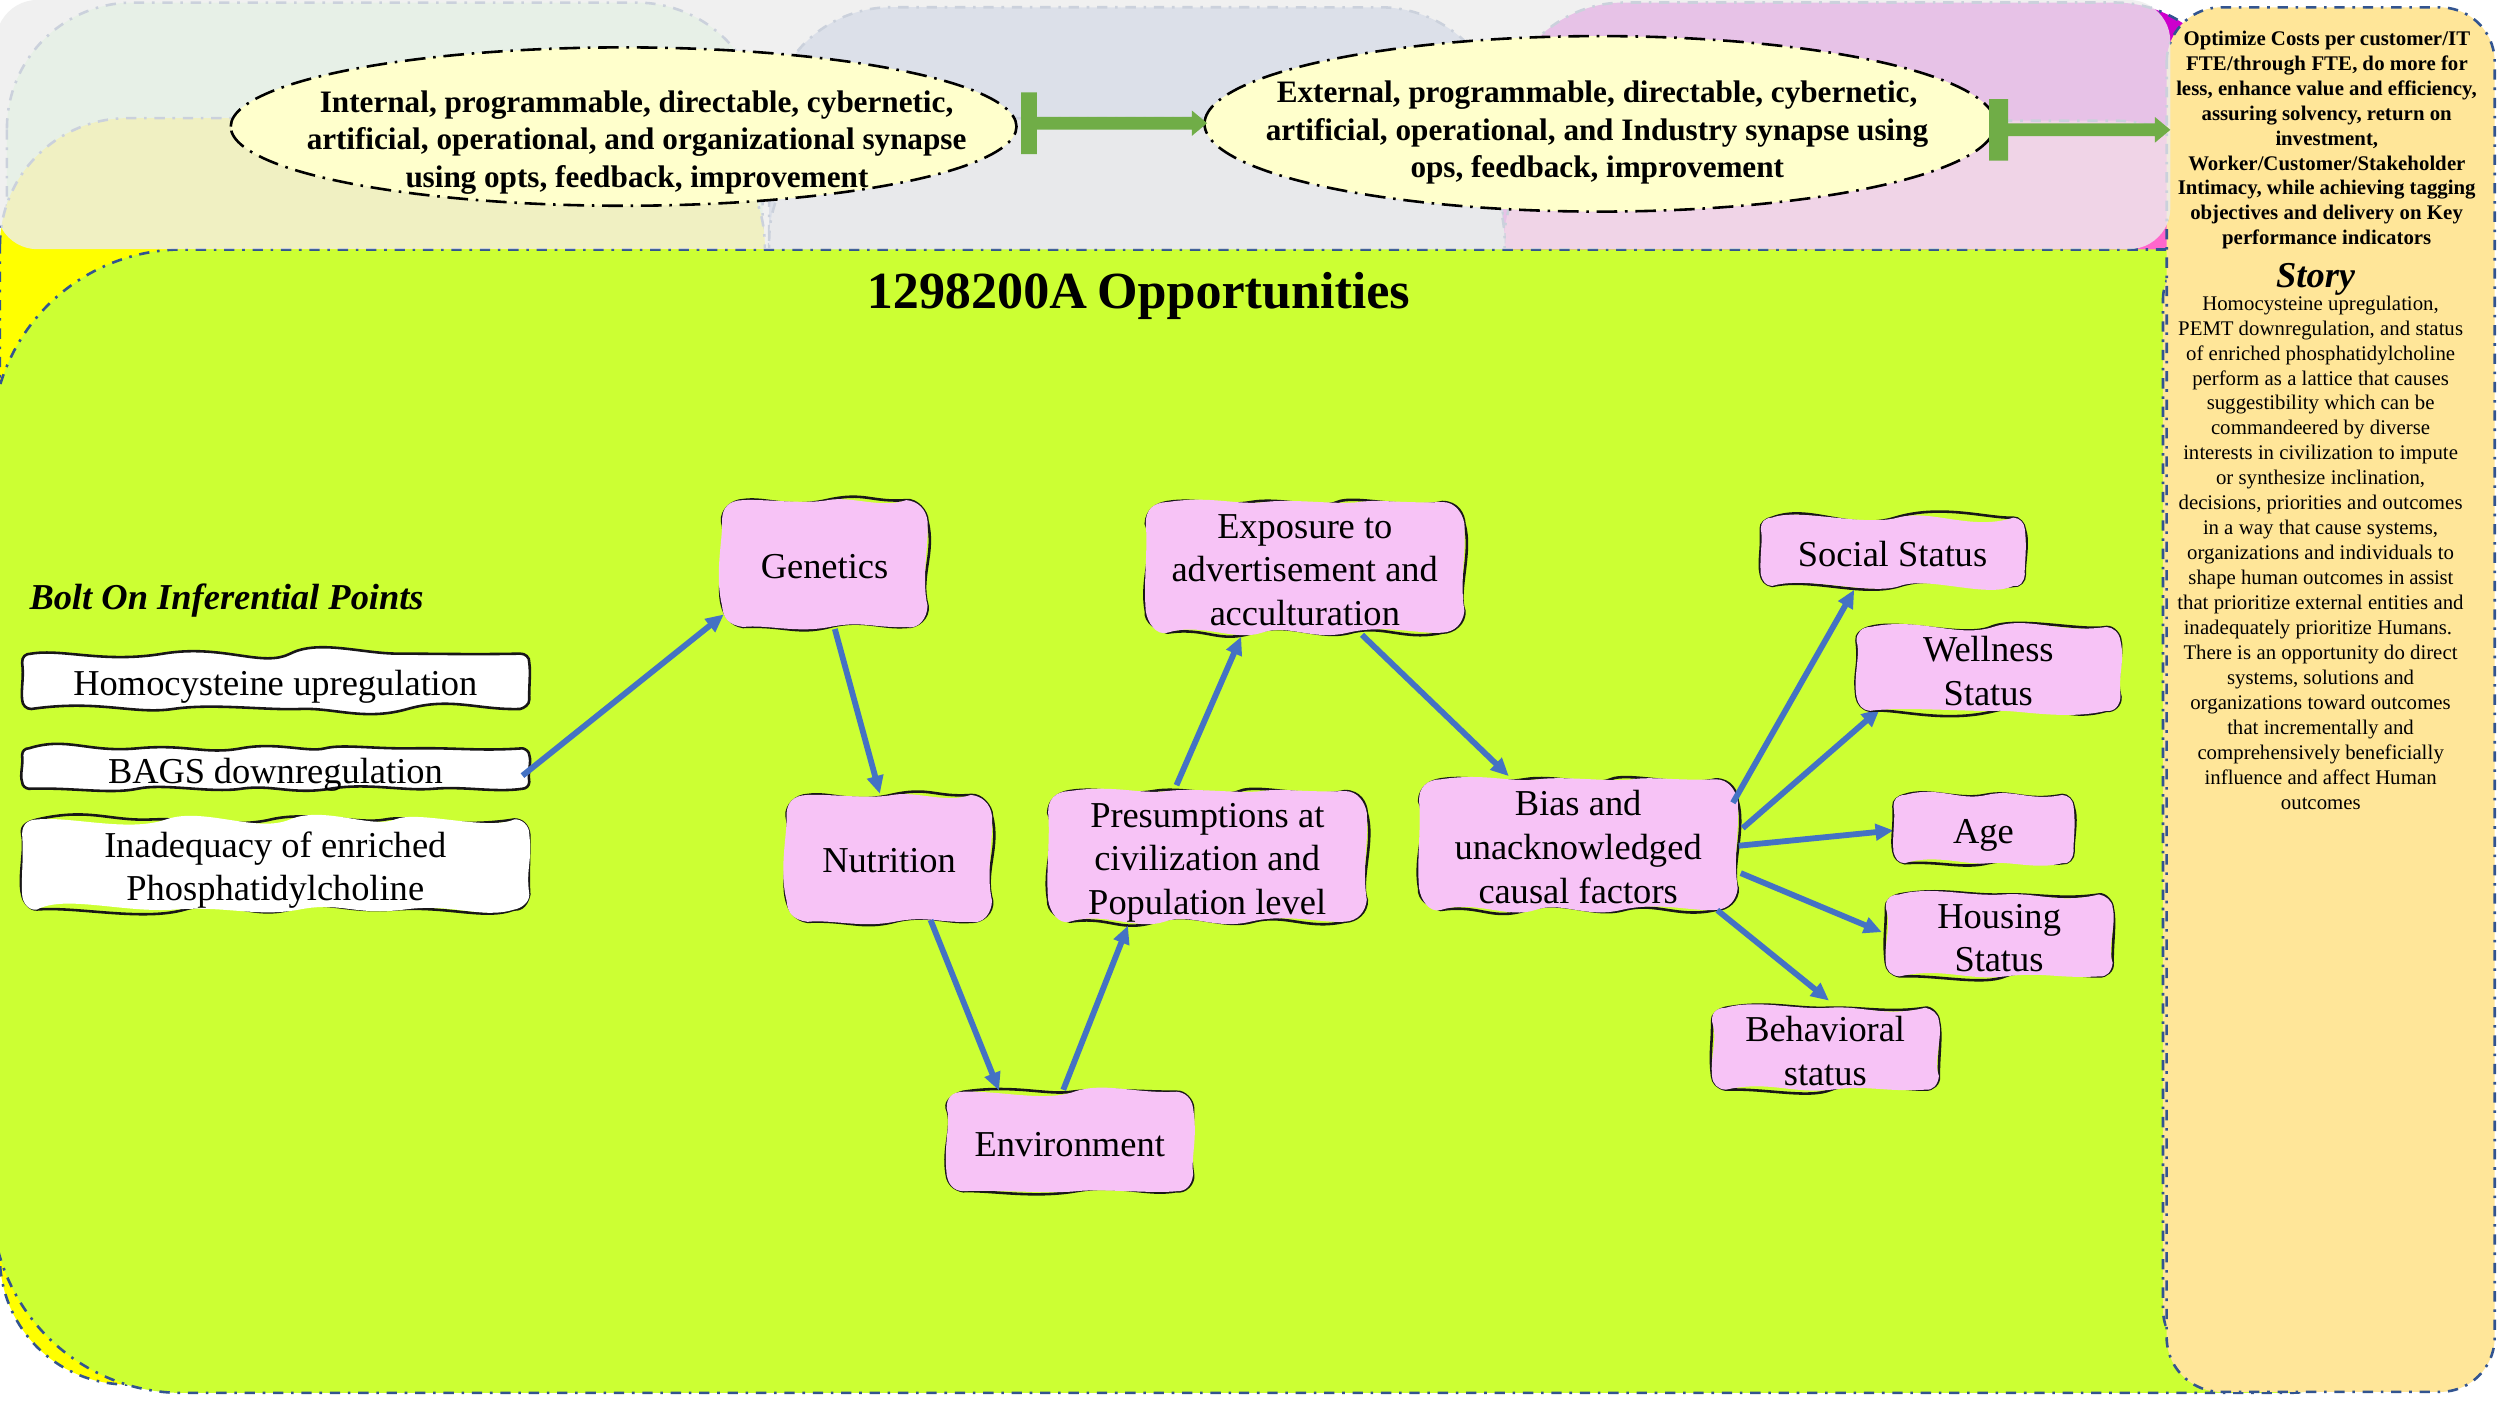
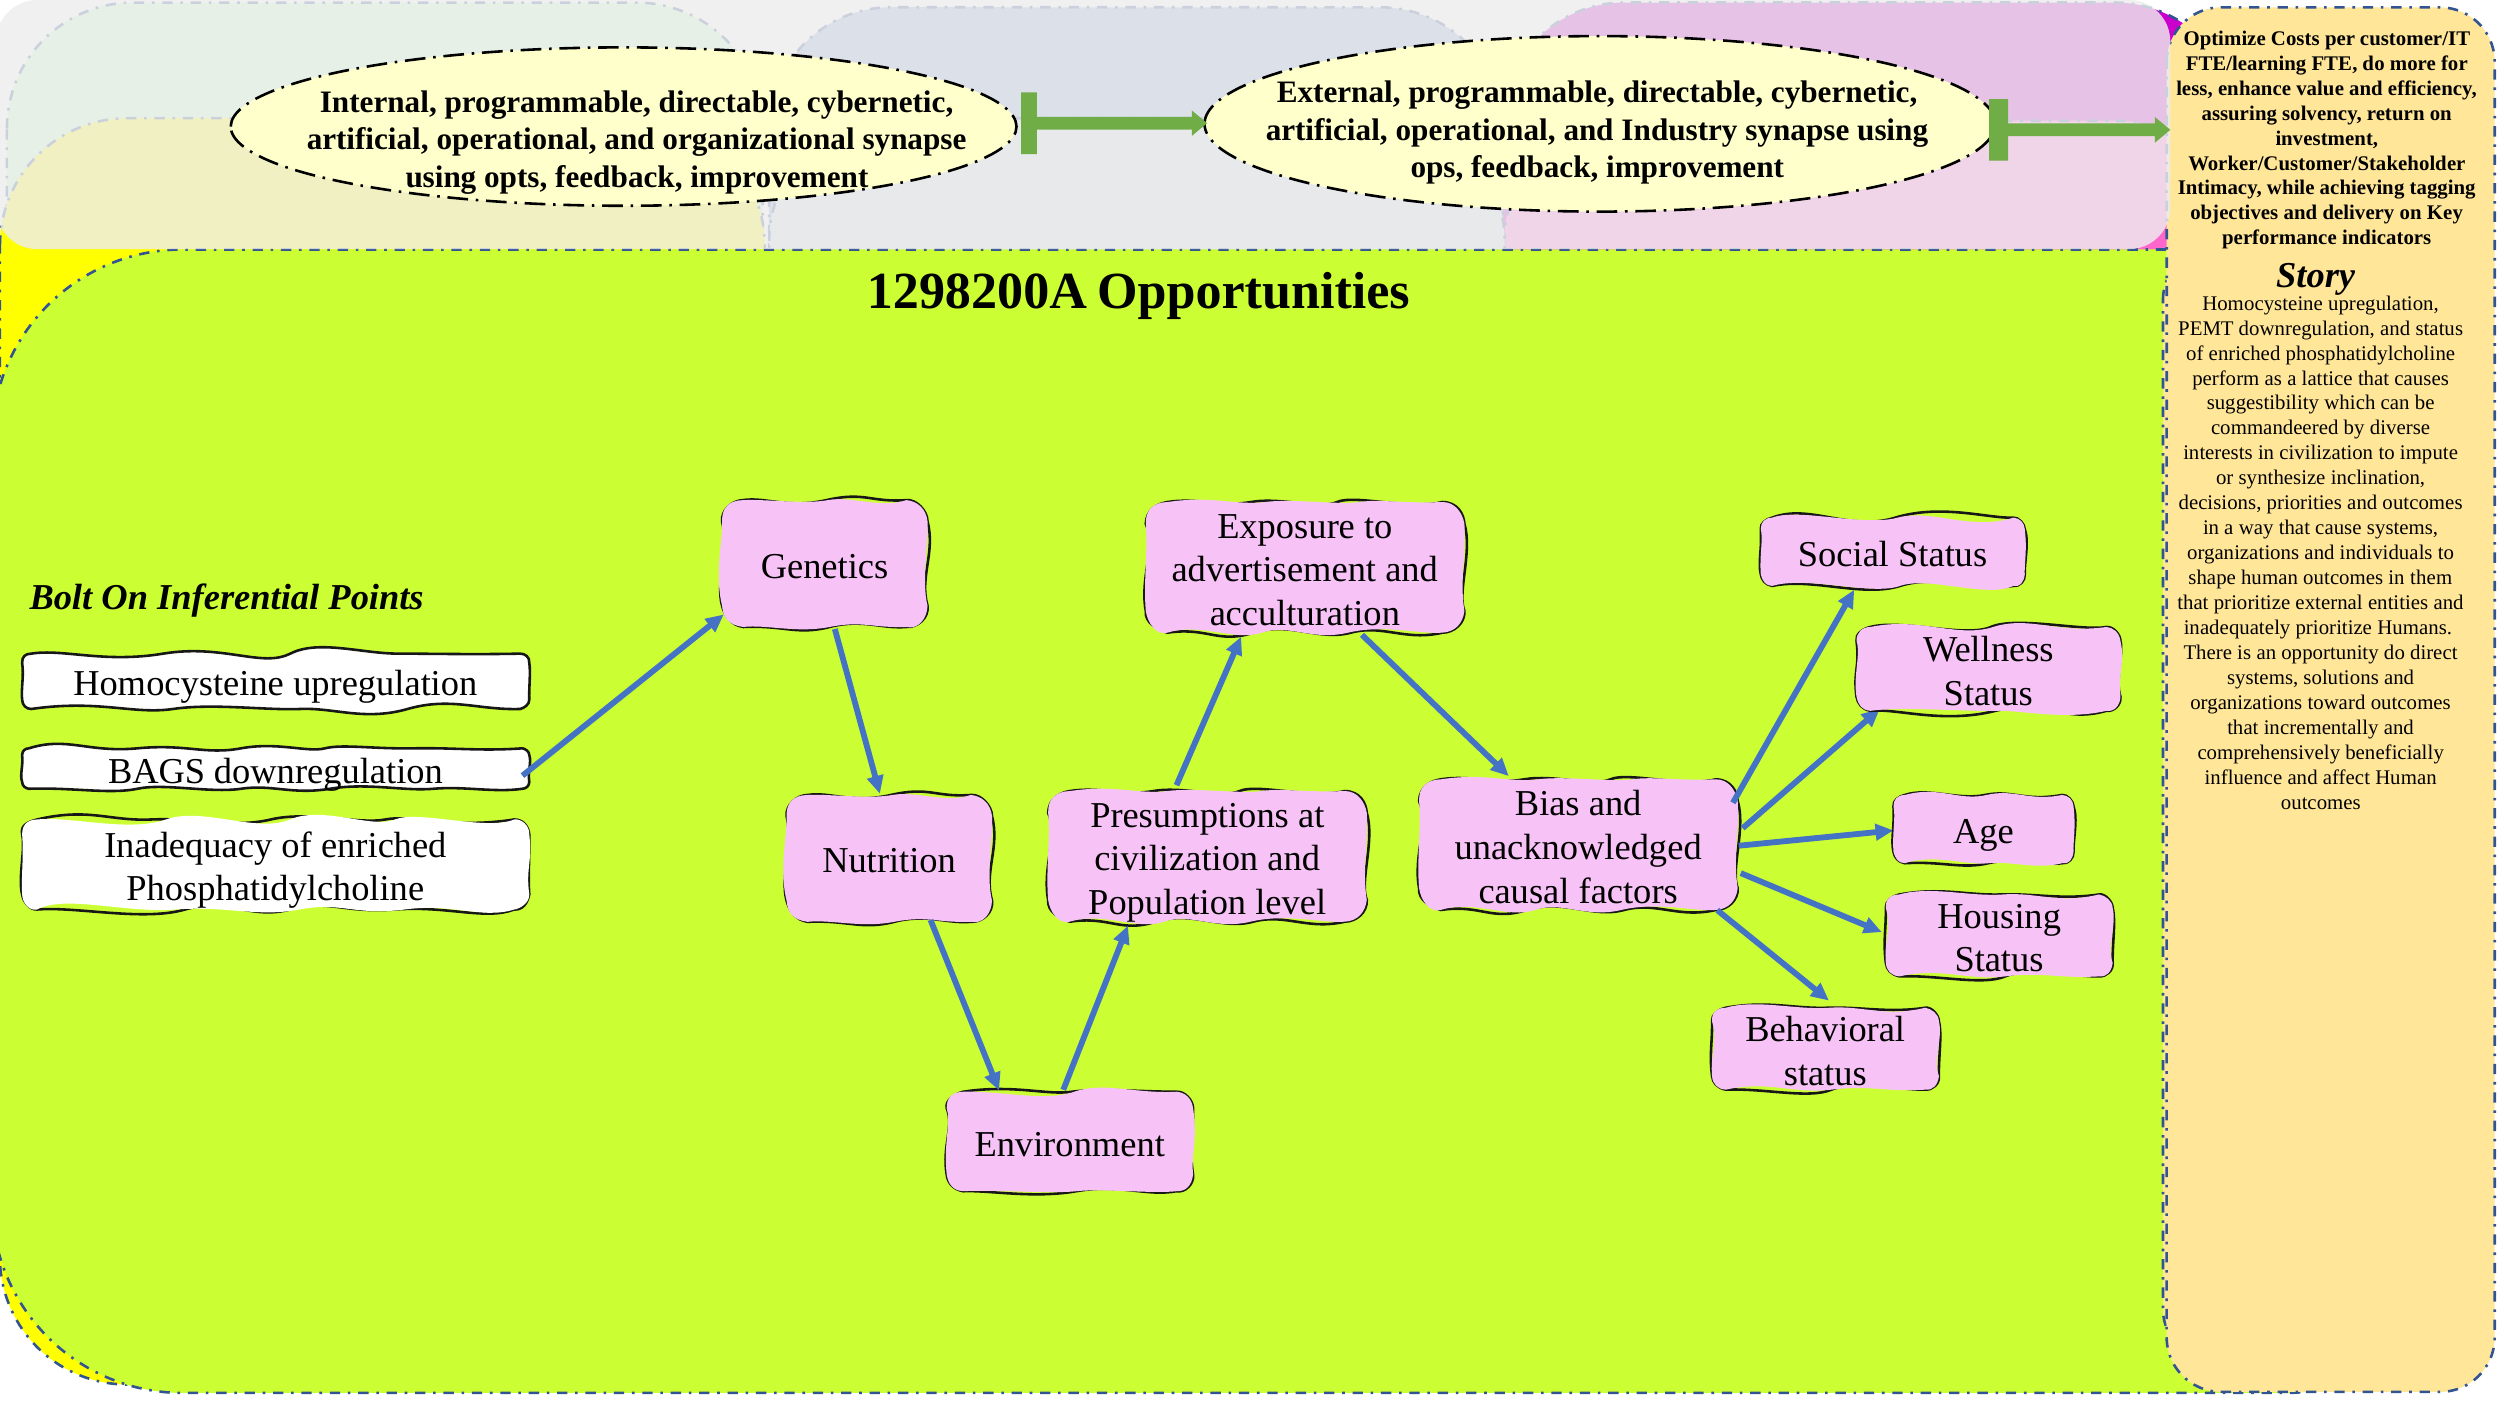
FTE/through: FTE/through -> FTE/learning
assist: assist -> them
